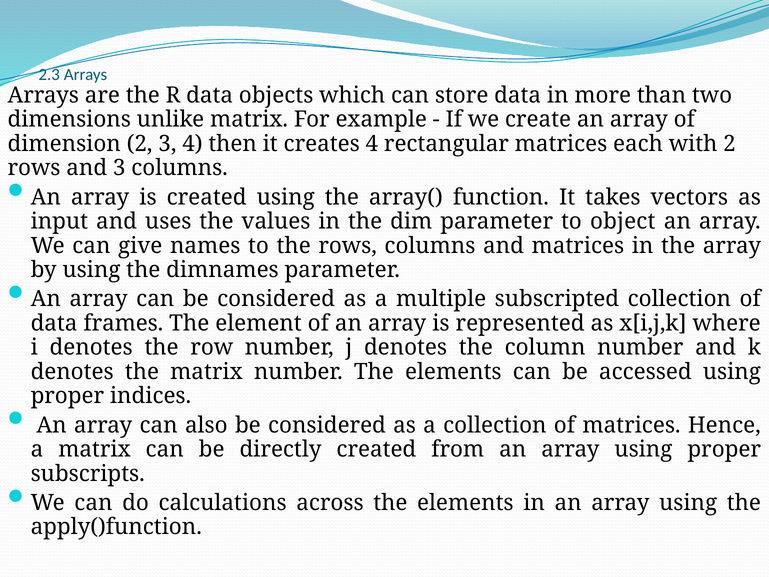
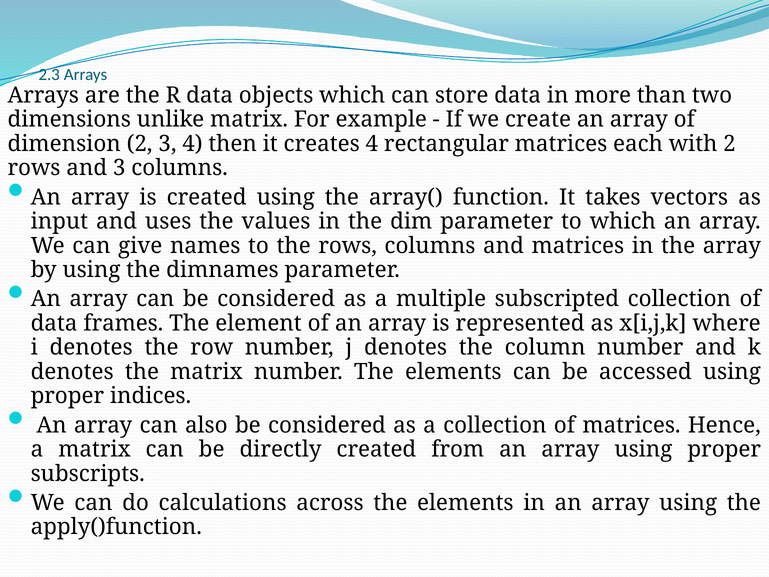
to object: object -> which
